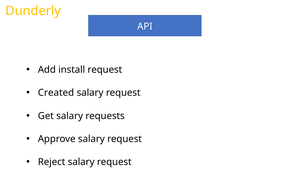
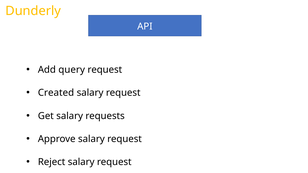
install: install -> query
